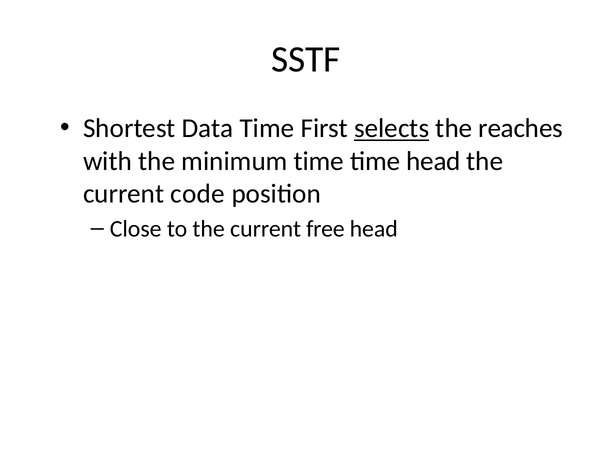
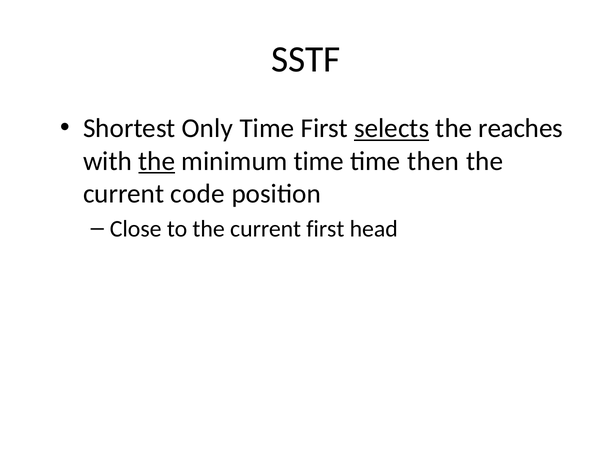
Data: Data -> Only
the at (157, 161) underline: none -> present
time head: head -> then
current free: free -> first
